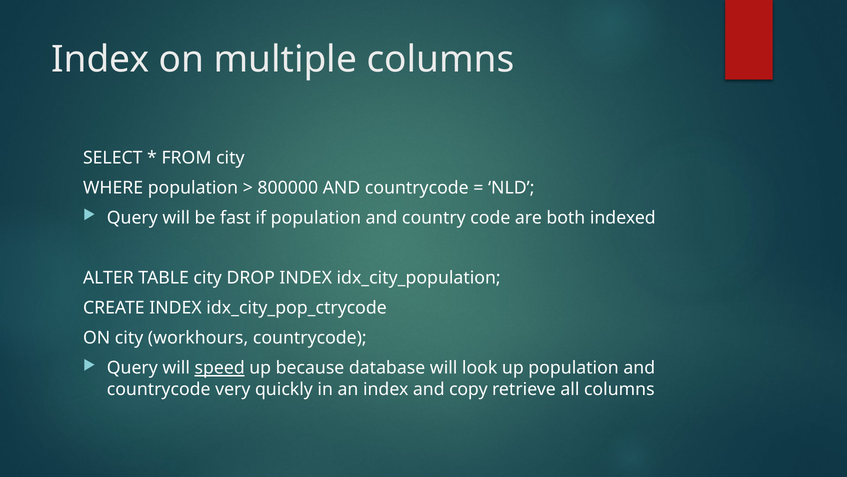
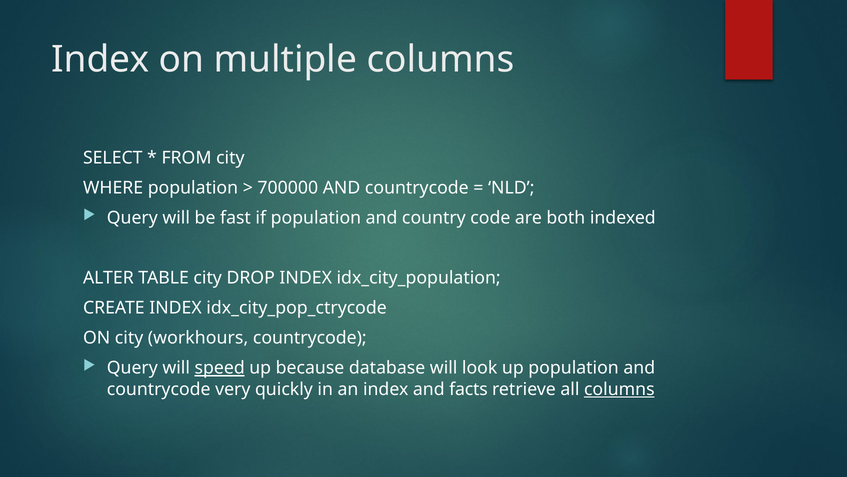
800000: 800000 -> 700000
copy: copy -> facts
columns at (619, 389) underline: none -> present
